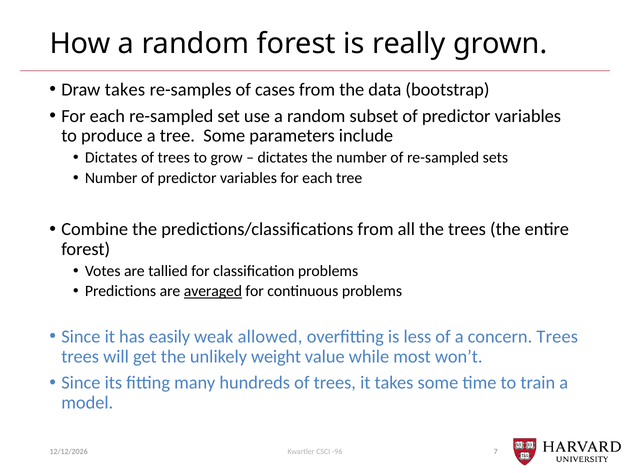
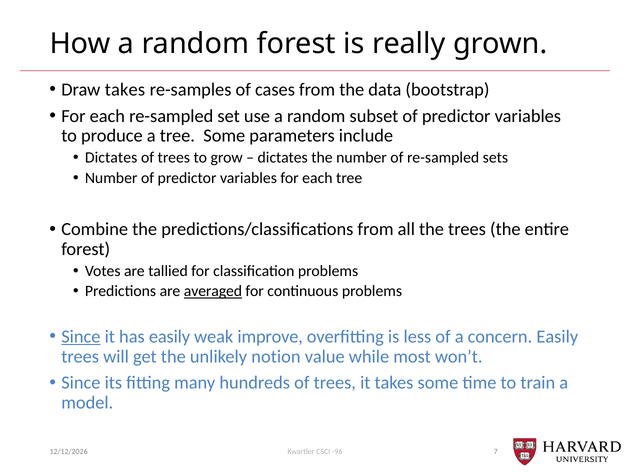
Since at (81, 336) underline: none -> present
allowed: allowed -> improve
concern Trees: Trees -> Easily
weight: weight -> notion
